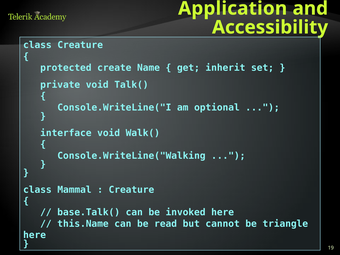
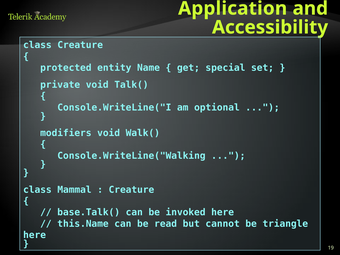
create: create -> entity
inherit: inherit -> special
interface: interface -> modifiers
